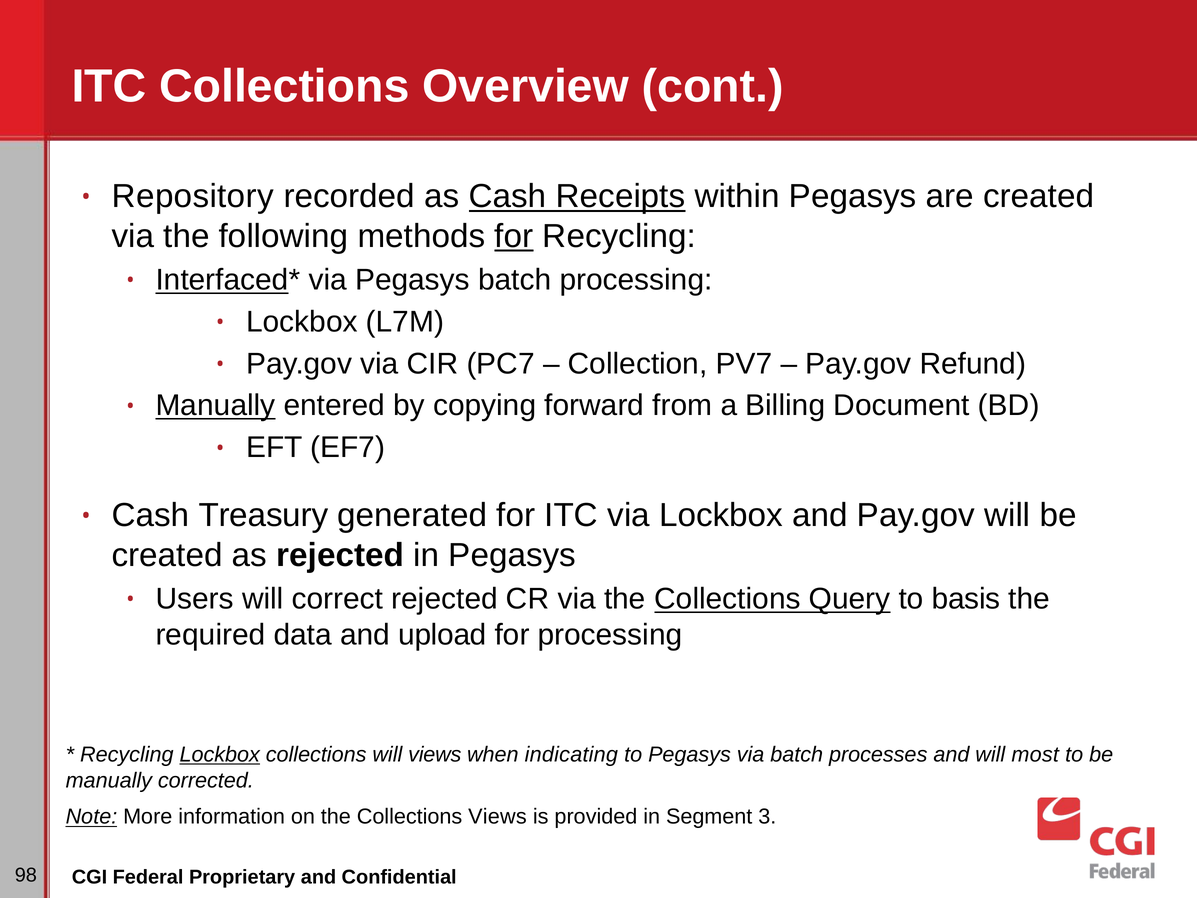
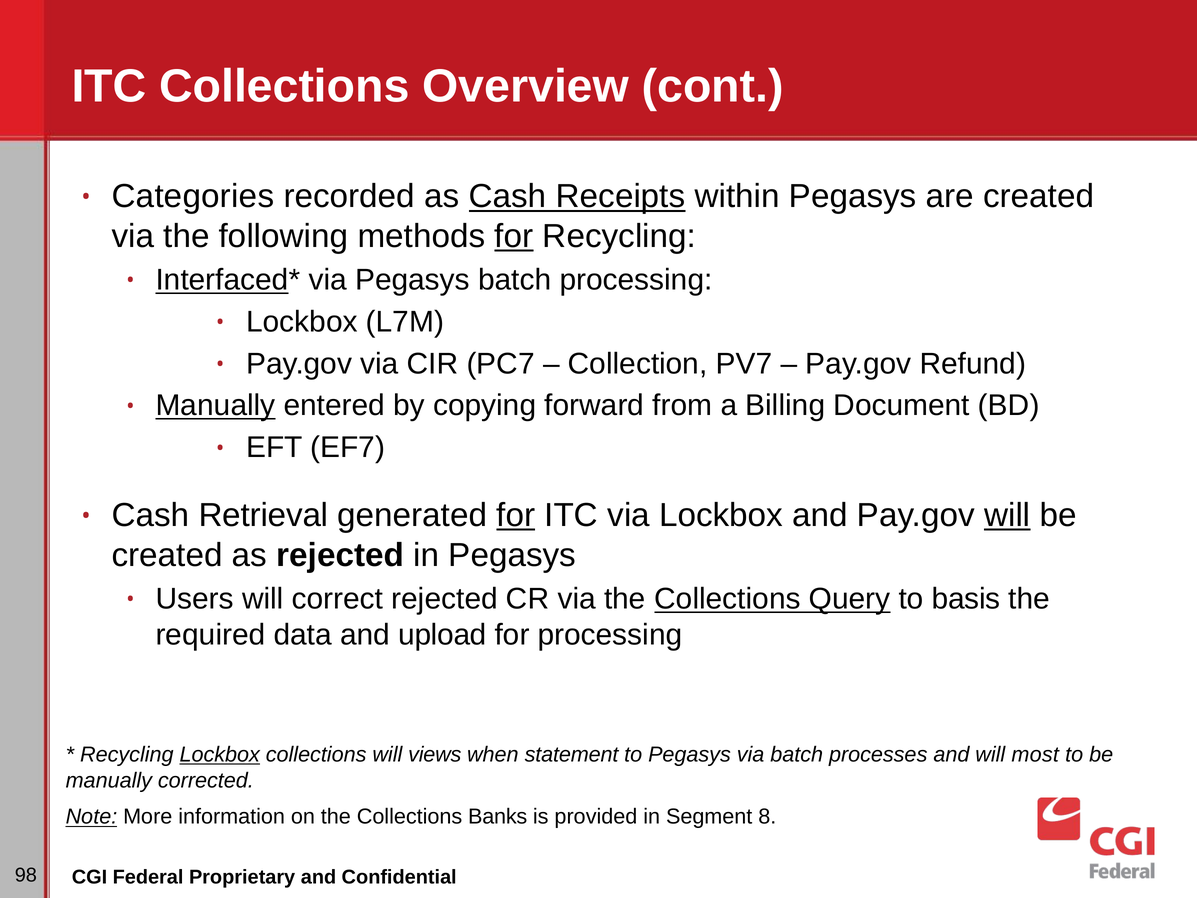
Repository: Repository -> Categories
Treasury: Treasury -> Retrieval
for at (516, 515) underline: none -> present
will at (1007, 515) underline: none -> present
indicating: indicating -> statement
Collections Views: Views -> Banks
3: 3 -> 8
